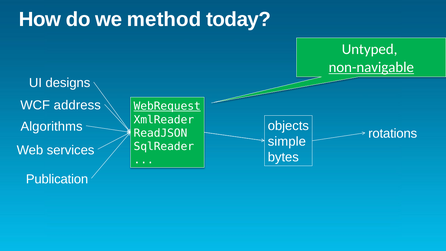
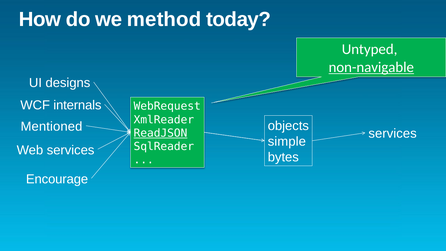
address: address -> internals
WebRequest underline: present -> none
Algorithms: Algorithms -> Mentioned
rotations at (393, 134): rotations -> services
ReadJSON underline: none -> present
Publication: Publication -> Encourage
